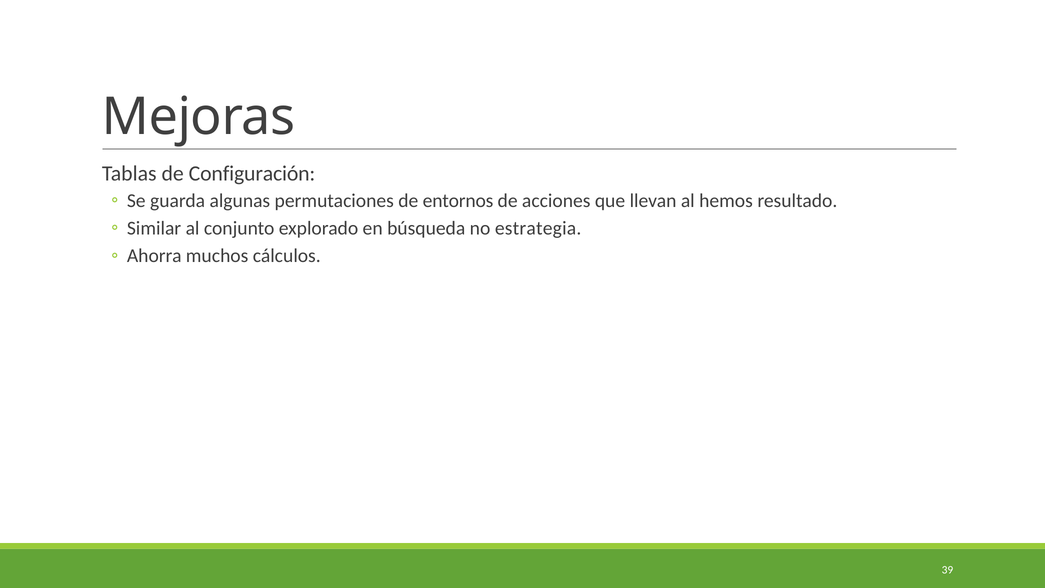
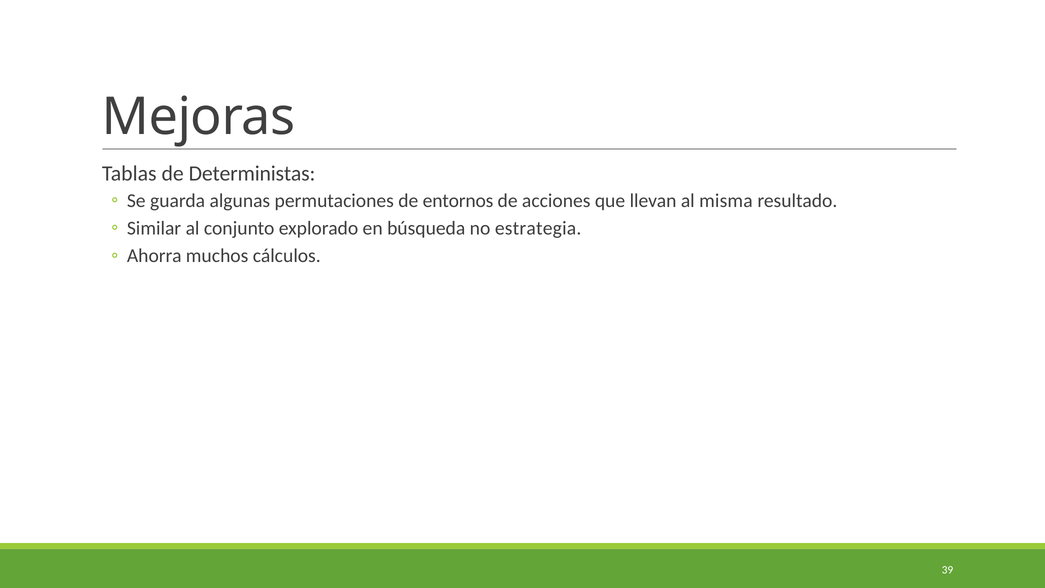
Configuración: Configuración -> Deterministas
hemos: hemos -> misma
